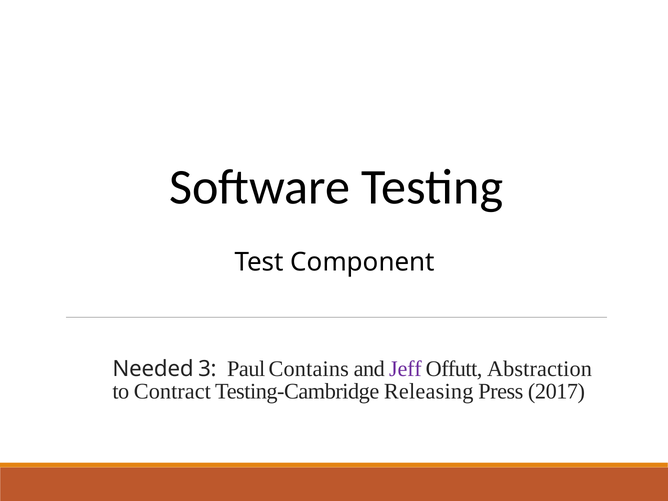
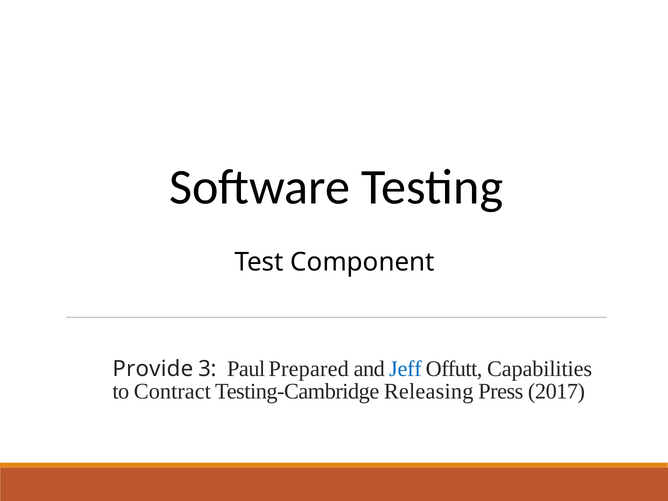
Needed: Needed -> Provide
Contains: Contains -> Prepared
Jeff colour: purple -> blue
Abstraction: Abstraction -> Capabilities
